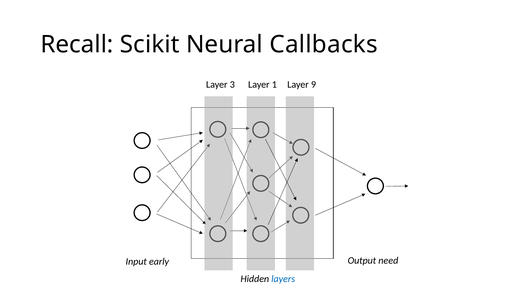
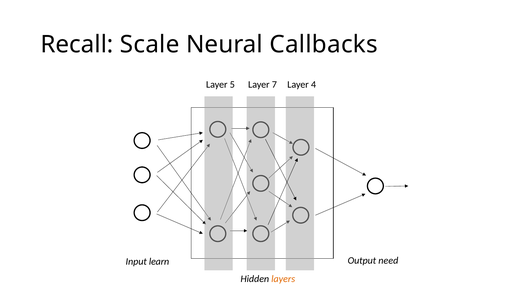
Scikit: Scikit -> Scale
3: 3 -> 5
1: 1 -> 7
9: 9 -> 4
early: early -> learn
layers colour: blue -> orange
